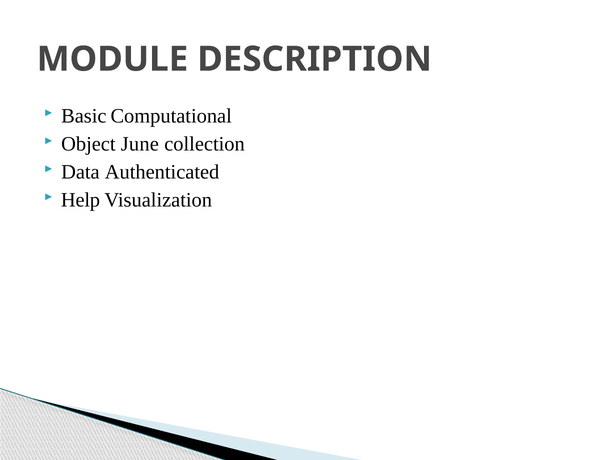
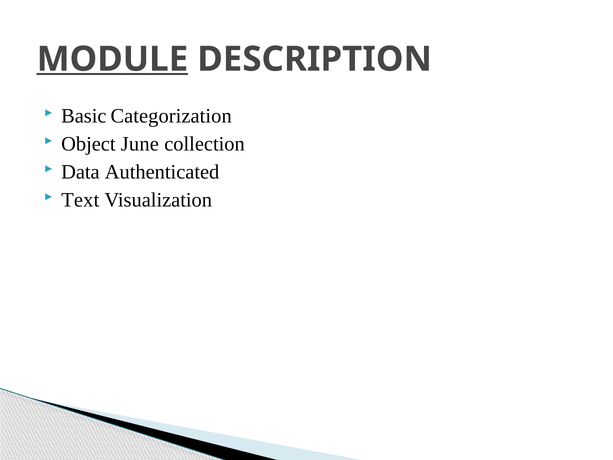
MODULE underline: none -> present
Computational: Computational -> Categorization
Help: Help -> Text
